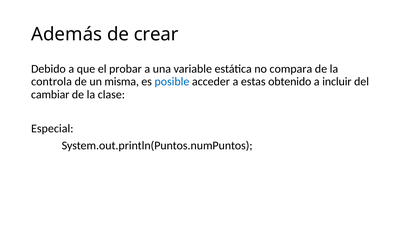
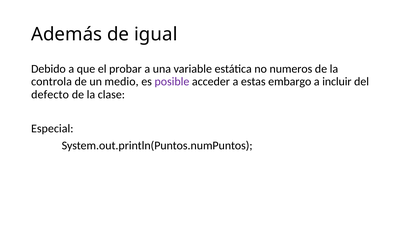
crear: crear -> igual
compara: compara -> numeros
misma: misma -> medio
posible colour: blue -> purple
obtenido: obtenido -> embargo
cambiar: cambiar -> defecto
